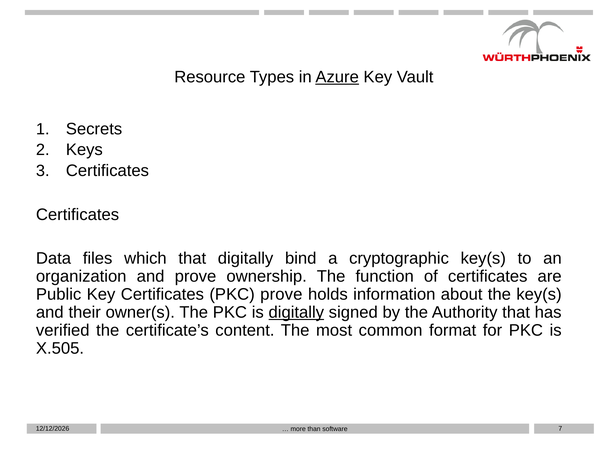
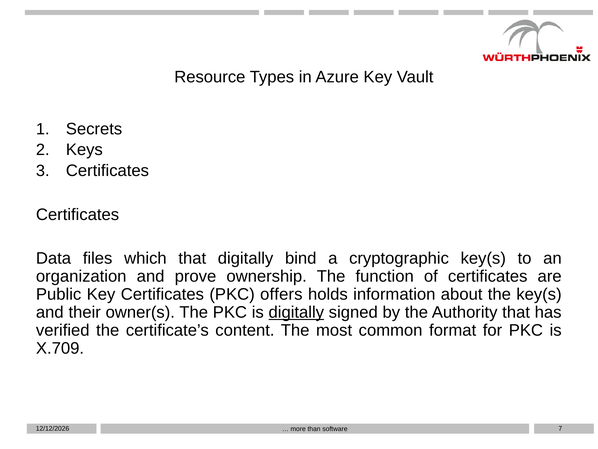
Azure underline: present -> none
PKC prove: prove -> offers
X.505: X.505 -> X.709
